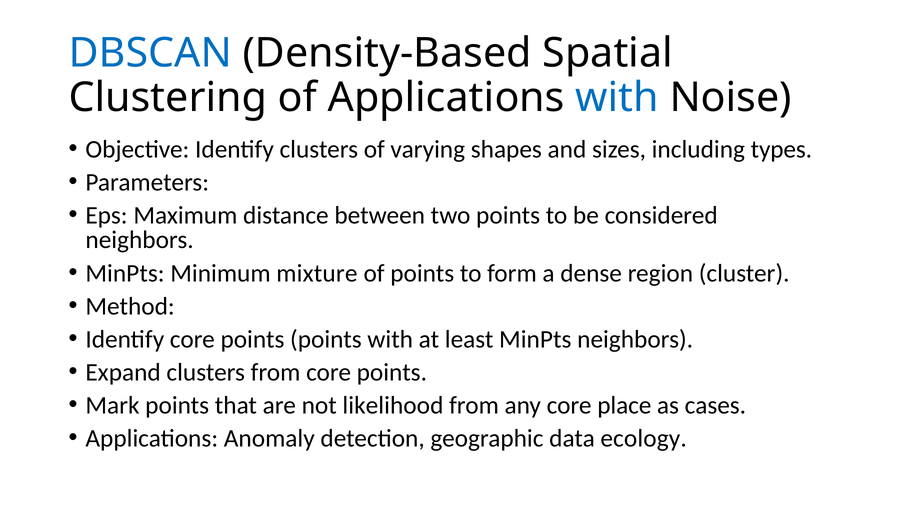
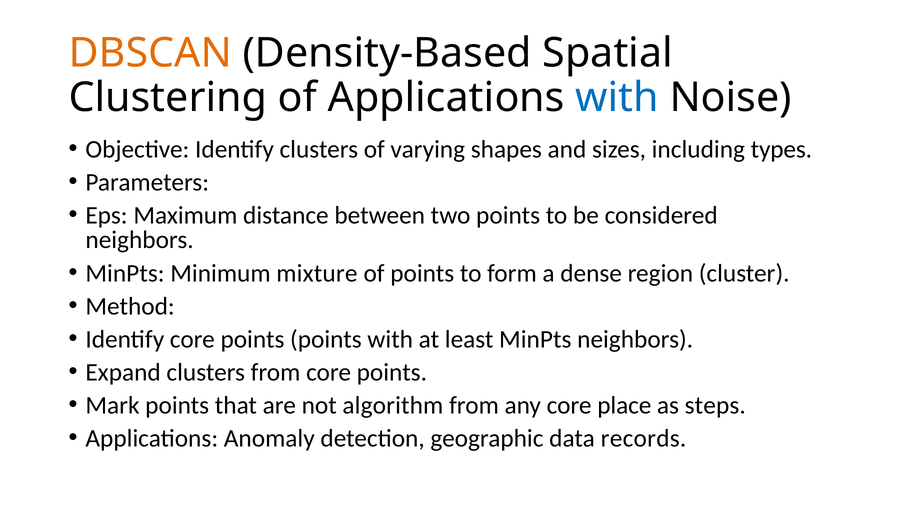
DBSCAN colour: blue -> orange
likelihood: likelihood -> algorithm
cases: cases -> steps
ecology: ecology -> records
